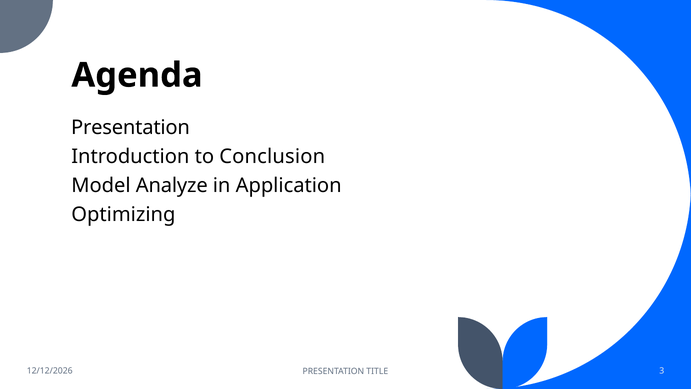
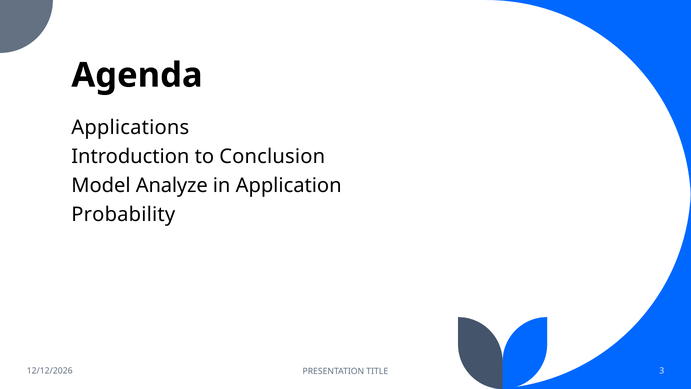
Presentation at (130, 128): Presentation -> Applications
Optimizing: Optimizing -> Probability
